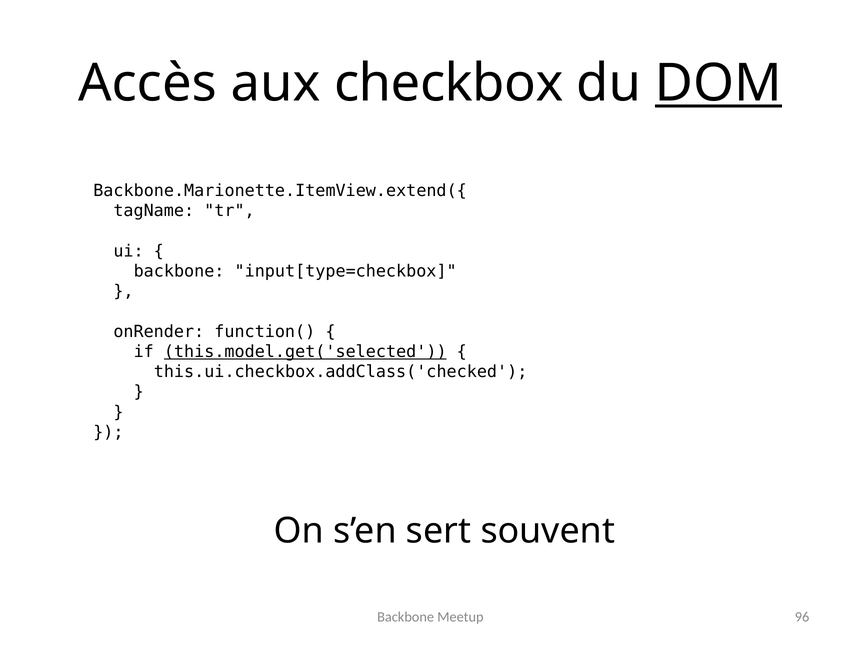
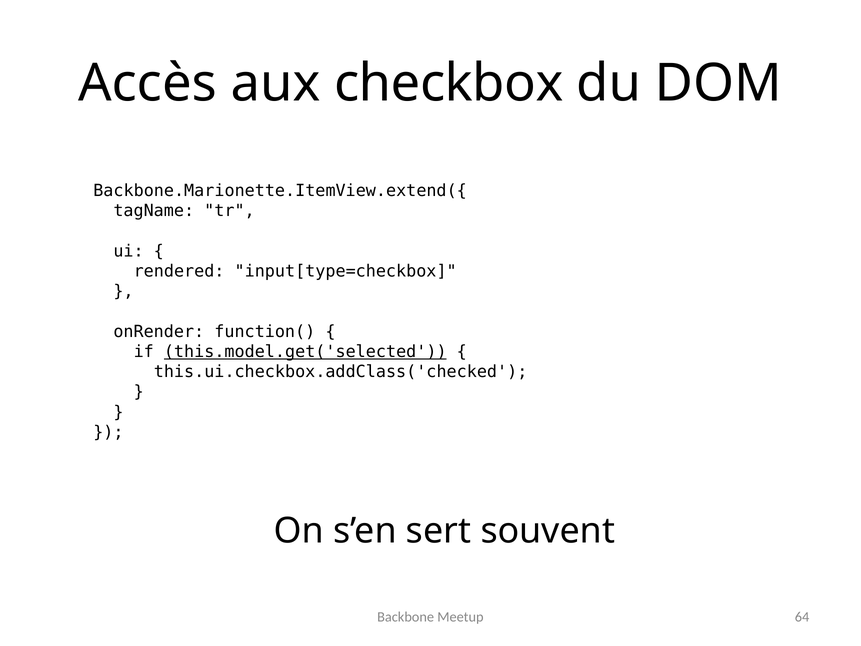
DOM underline: present -> none
backbone at (179, 271): backbone -> rendered
96: 96 -> 64
